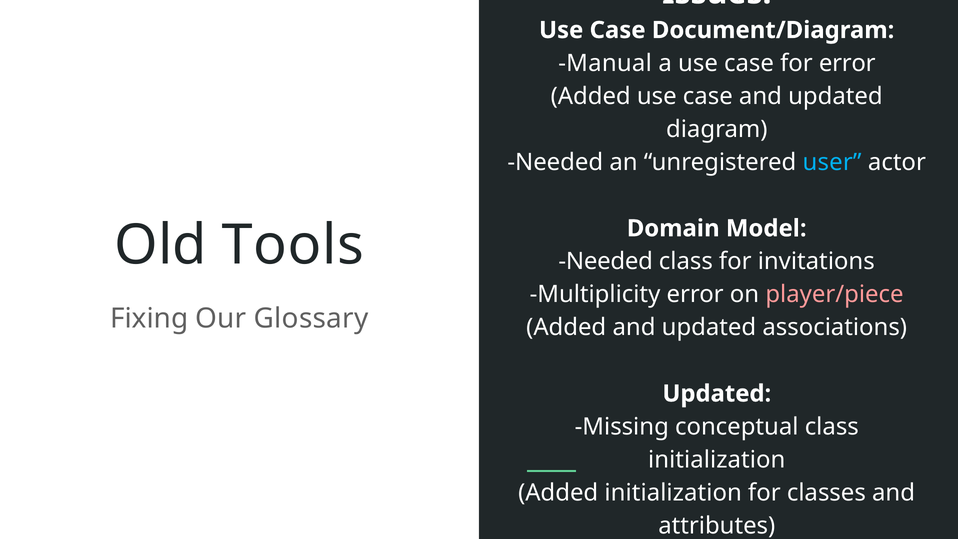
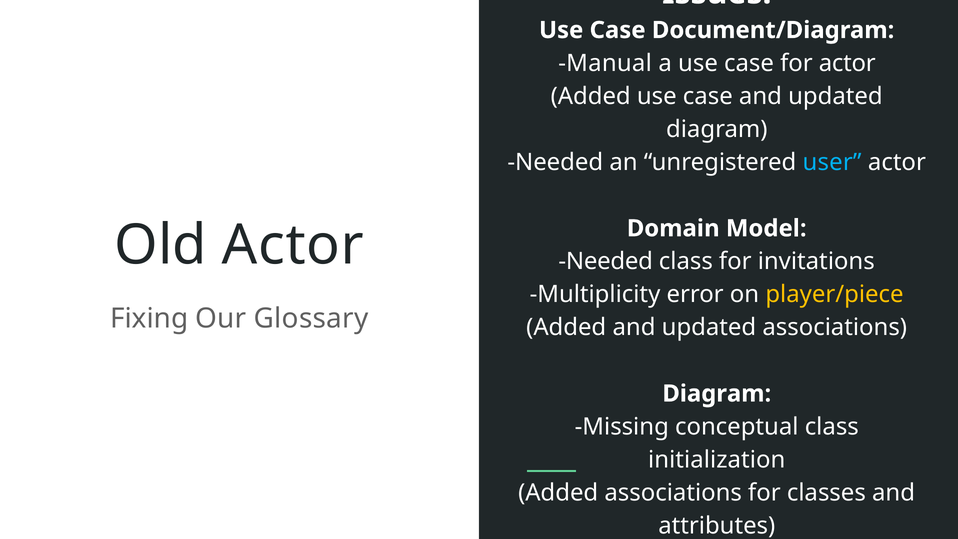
for error: error -> actor
Old Tools: Tools -> Actor
player/piece colour: pink -> yellow
Updated at (717, 394): Updated -> Diagram
Added initialization: initialization -> associations
